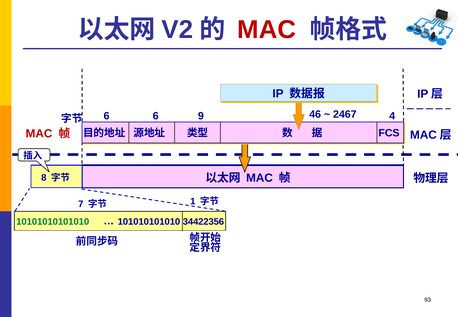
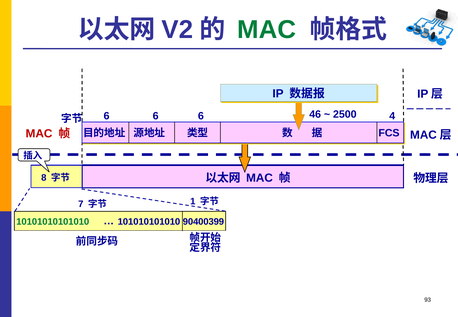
MAC at (267, 30) colour: red -> green
6 6 9: 9 -> 6
2467: 2467 -> 2500
34422356: 34422356 -> 90400399
